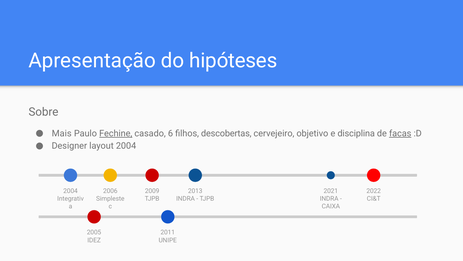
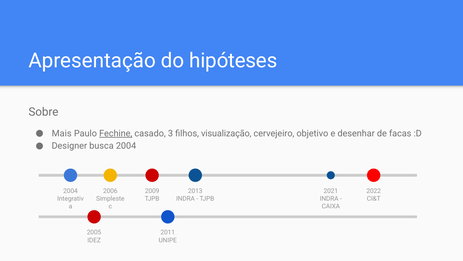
6: 6 -> 3
descobertas: descobertas -> visualização
disciplina: disciplina -> desenhar
facas underline: present -> none
layout: layout -> busca
